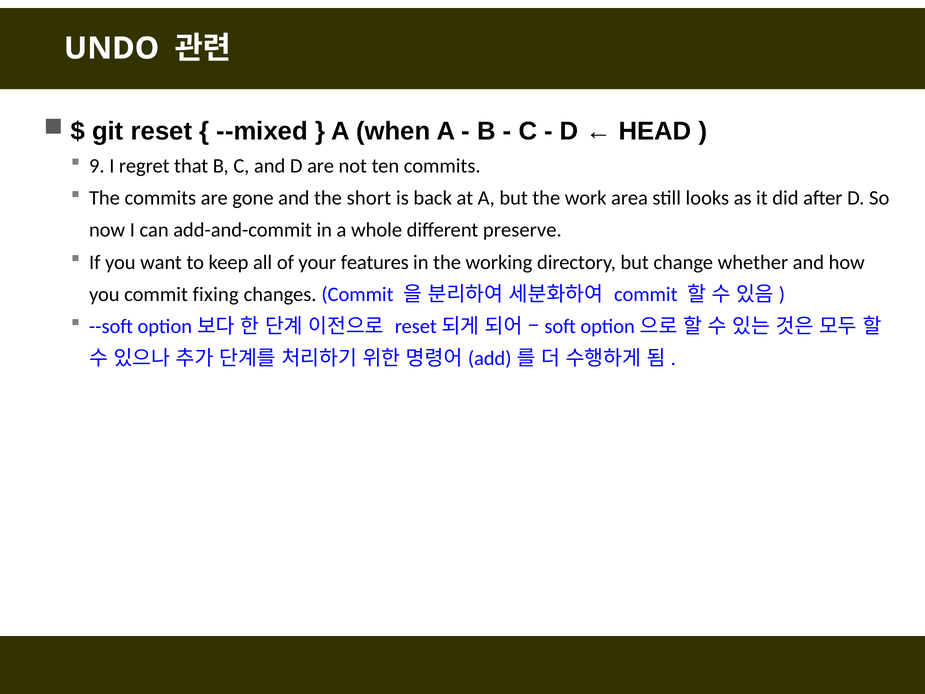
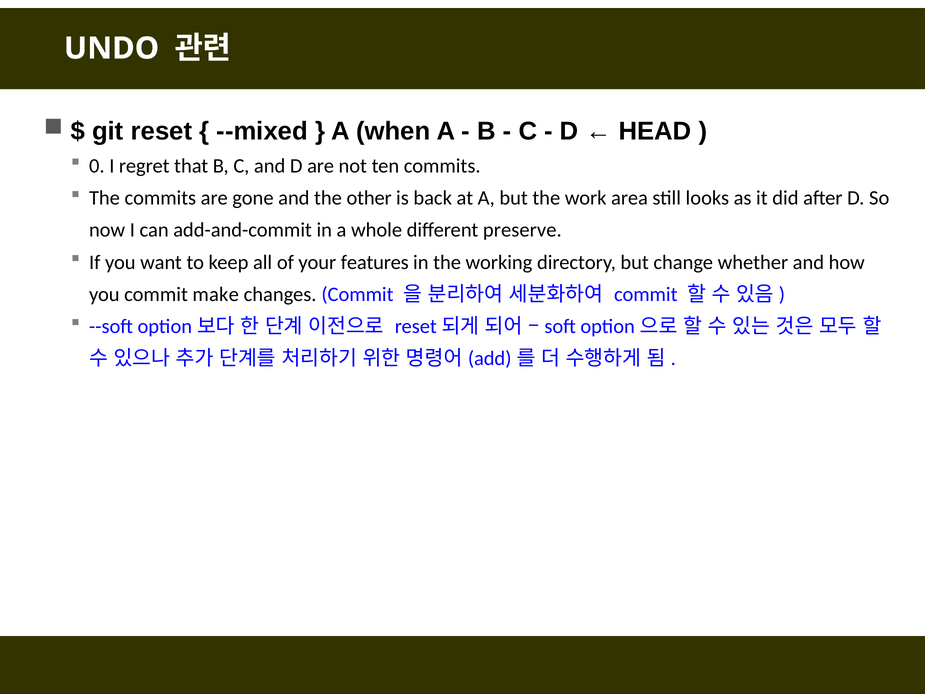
9: 9 -> 0
short: short -> other
fixing: fixing -> make
